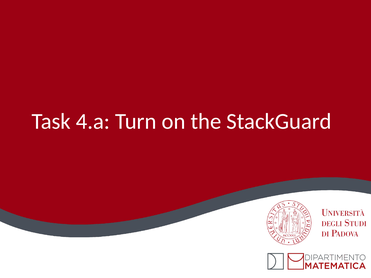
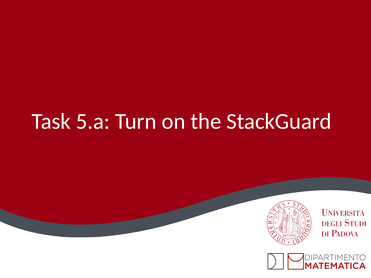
4.a: 4.a -> 5.a
